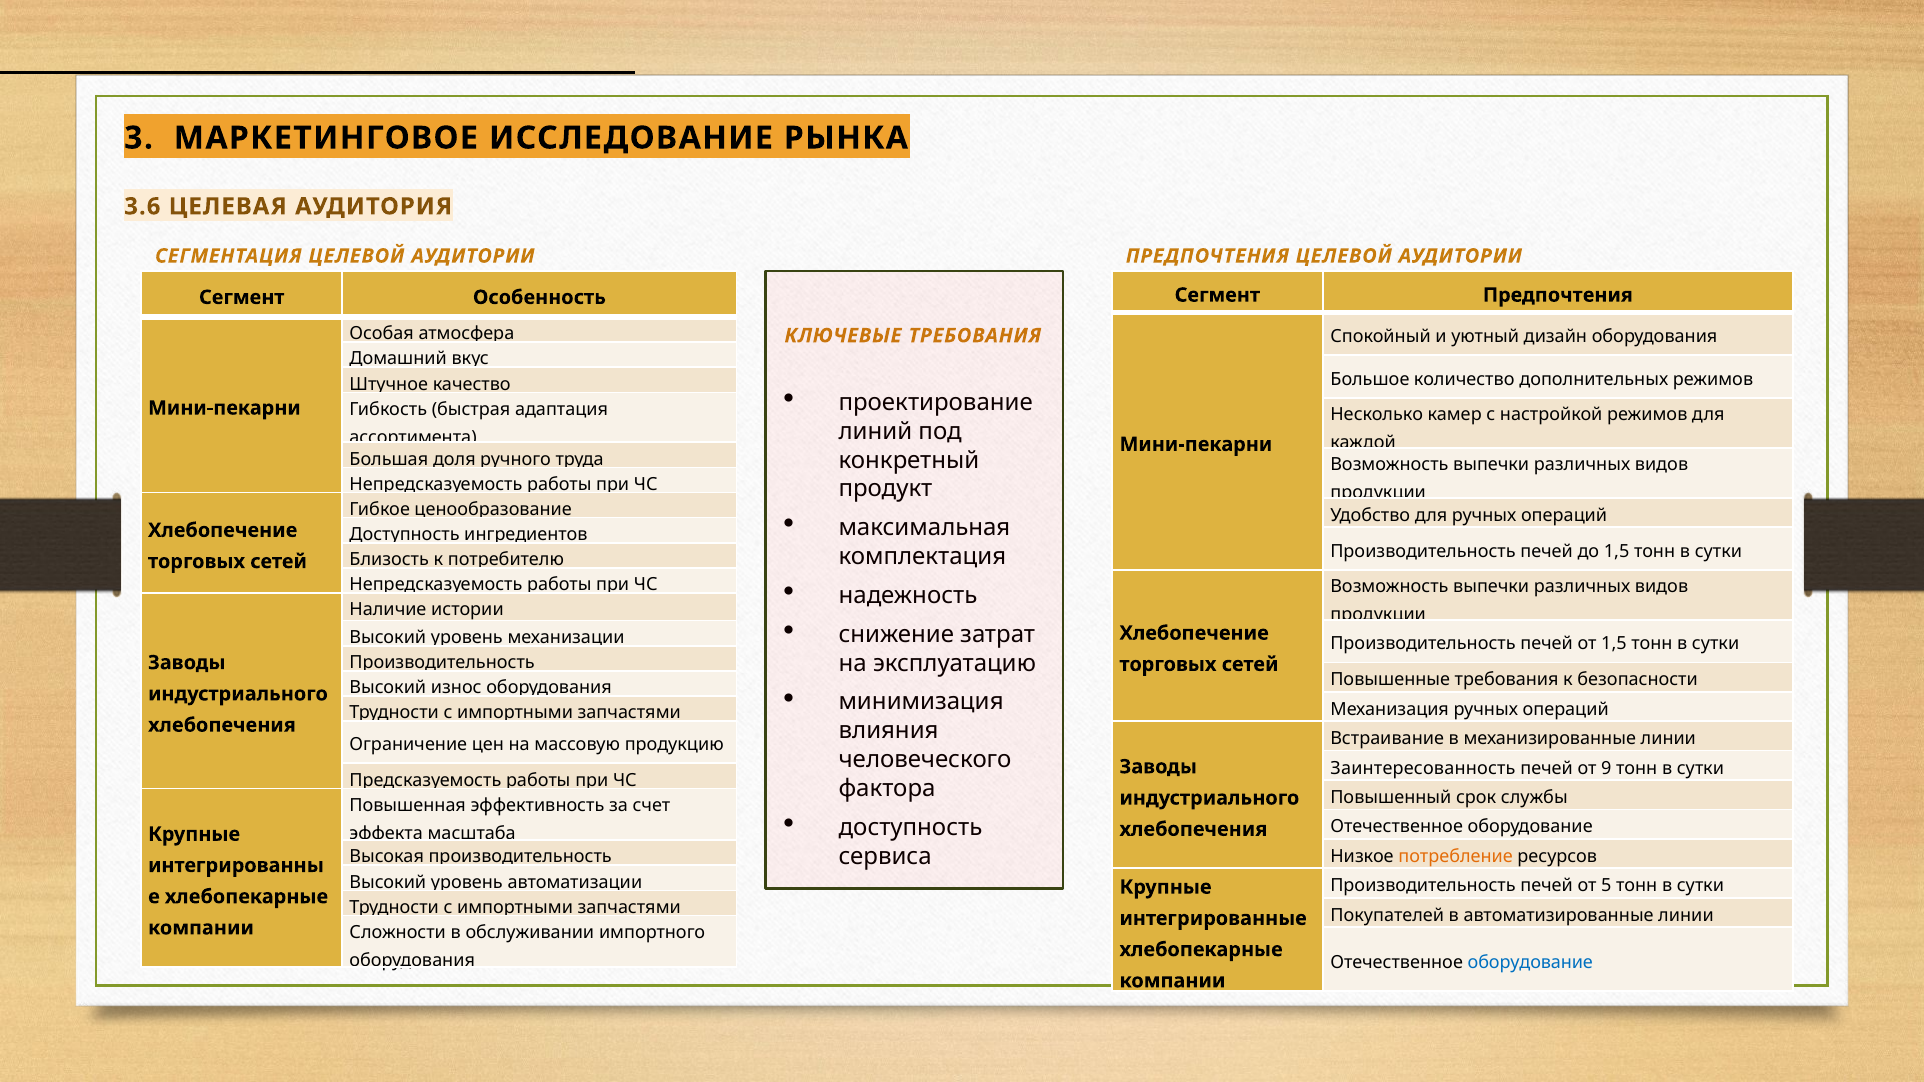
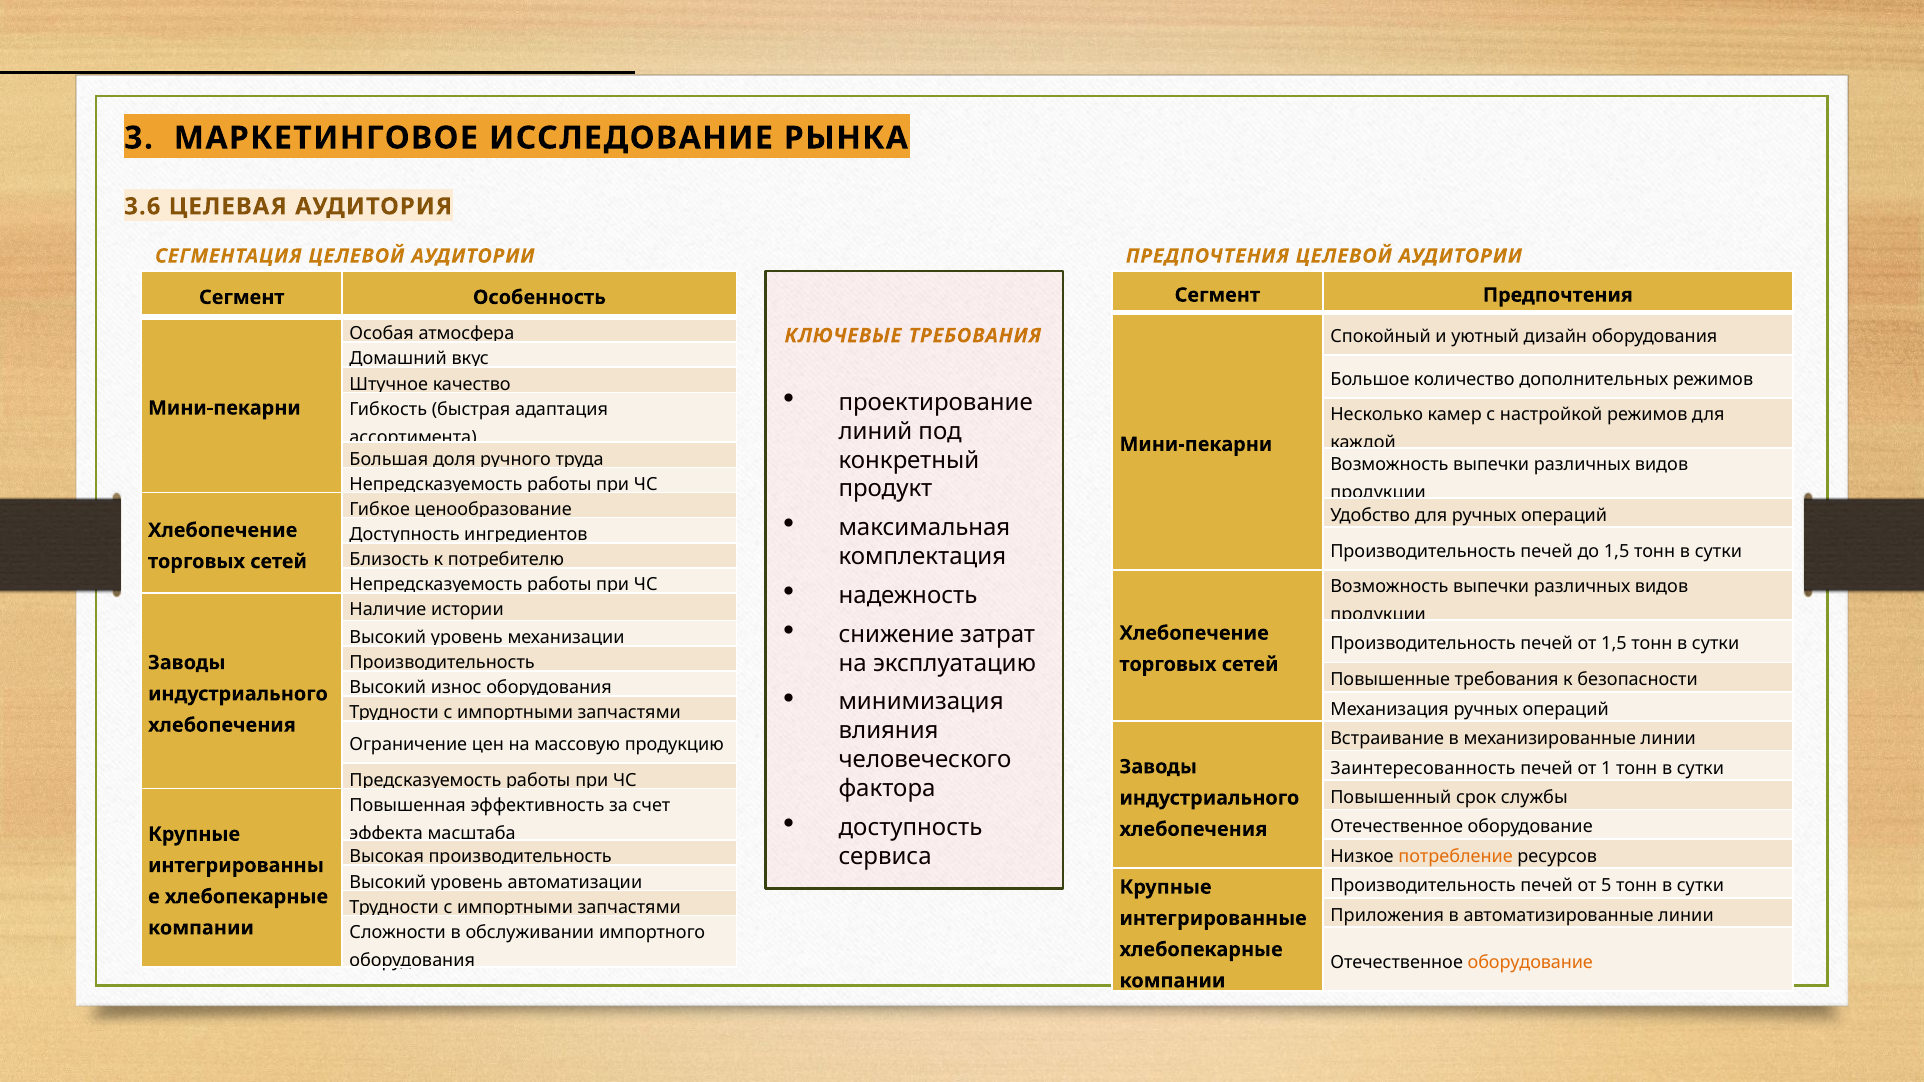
9: 9 -> 1
Покупателей: Покупателей -> Приложения
оборудование at (1530, 962) colour: blue -> orange
